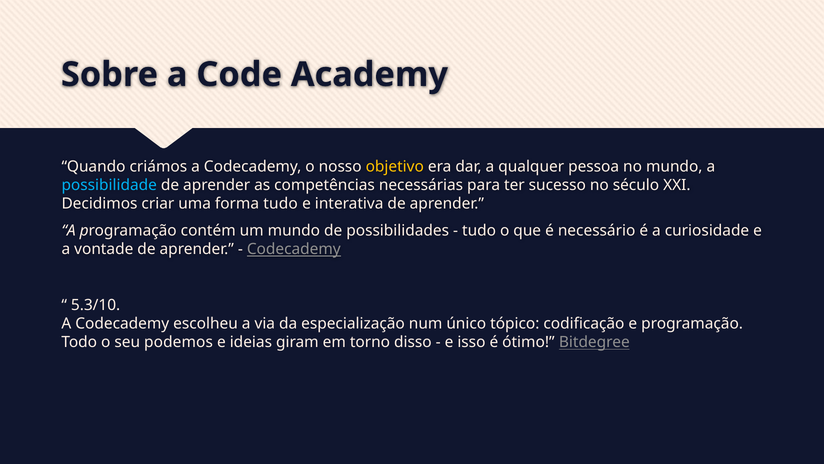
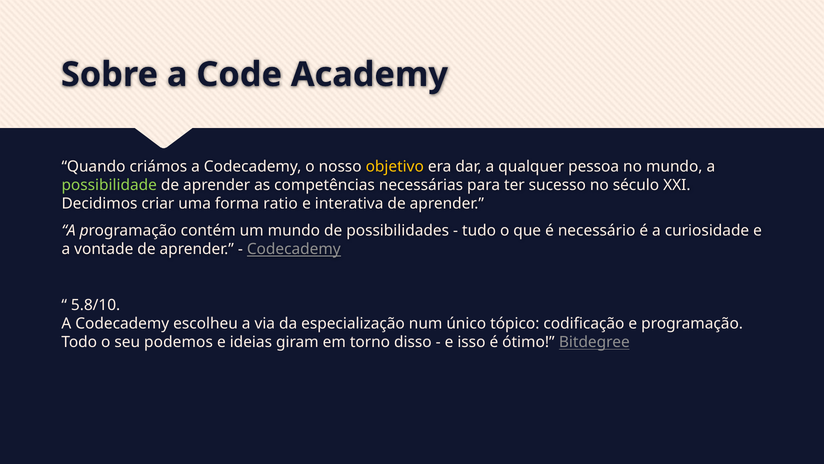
possibilidade colour: light blue -> light green
forma tudo: tudo -> ratio
5.3/10: 5.3/10 -> 5.8/10
